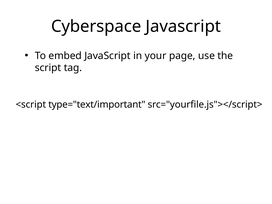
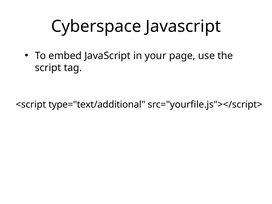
type="text/important: type="text/important -> type="text/additional
